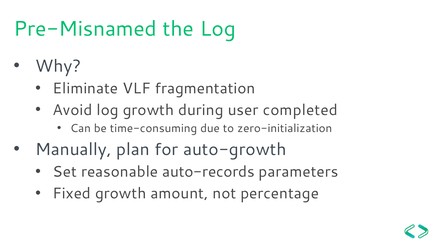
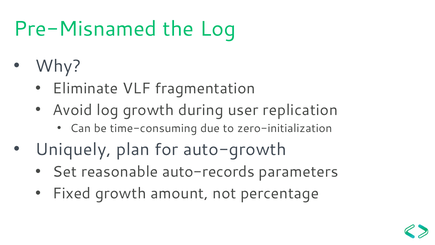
completed: completed -> replication
Manually: Manually -> Uniquely
